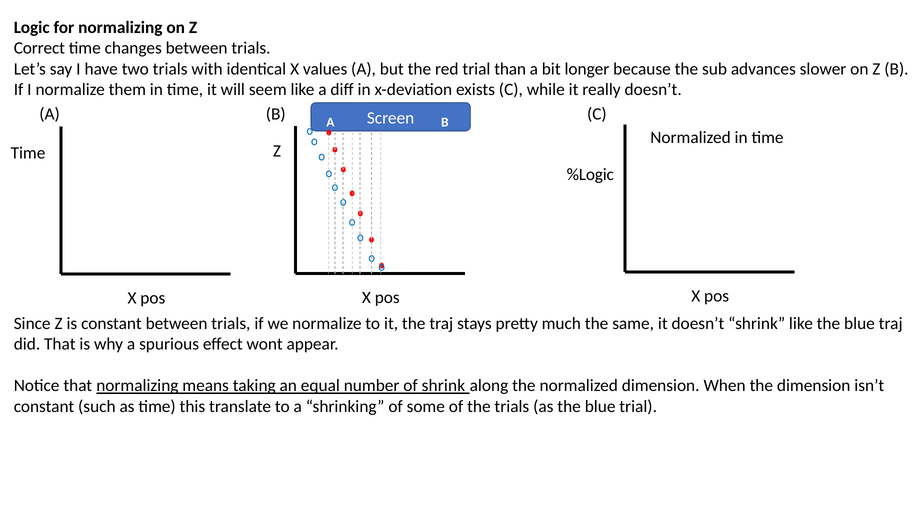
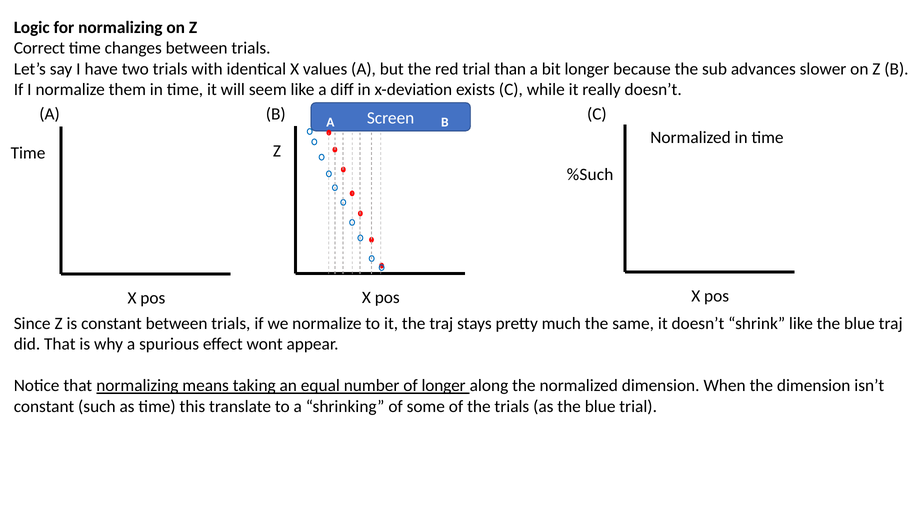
%Logic: %Logic -> %Such
of shrink: shrink -> longer
